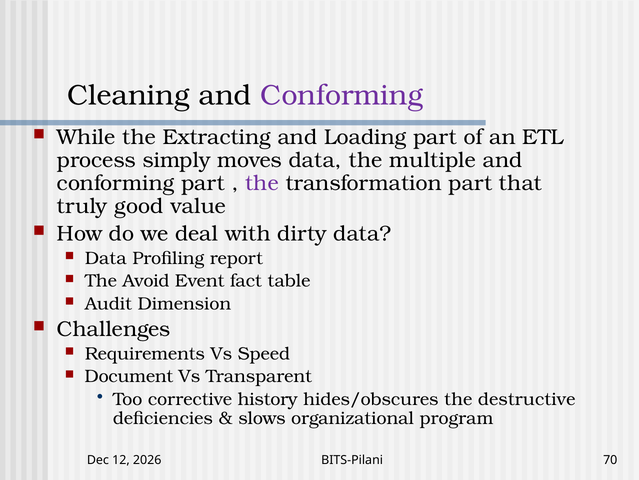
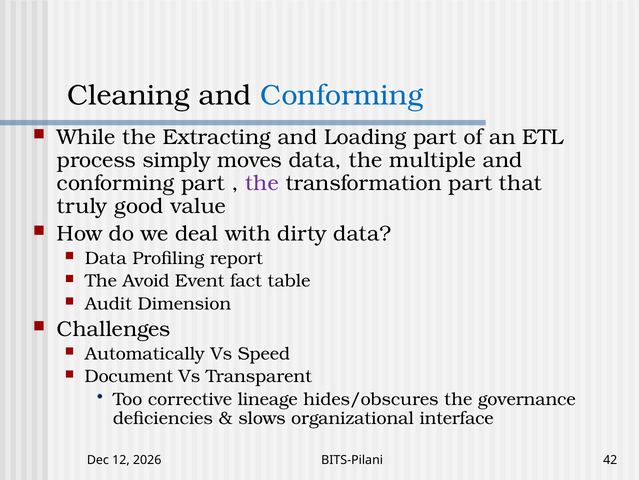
Conforming at (342, 95) colour: purple -> blue
Requirements: Requirements -> Automatically
history: history -> lineage
destructive: destructive -> governance
program: program -> interface
70: 70 -> 42
